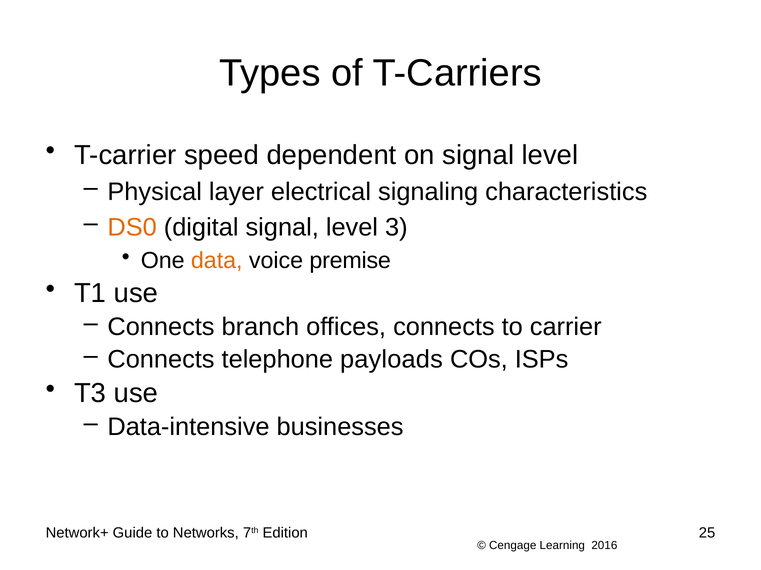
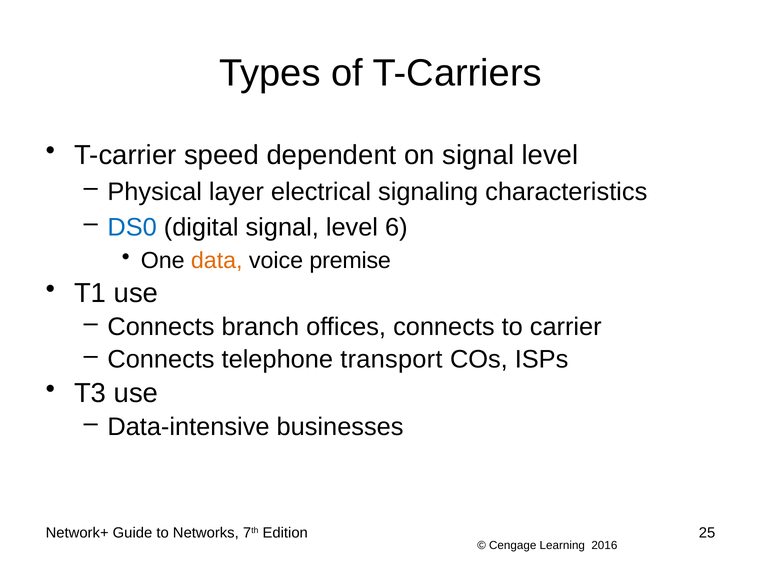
DS0 colour: orange -> blue
3: 3 -> 6
payloads: payloads -> transport
